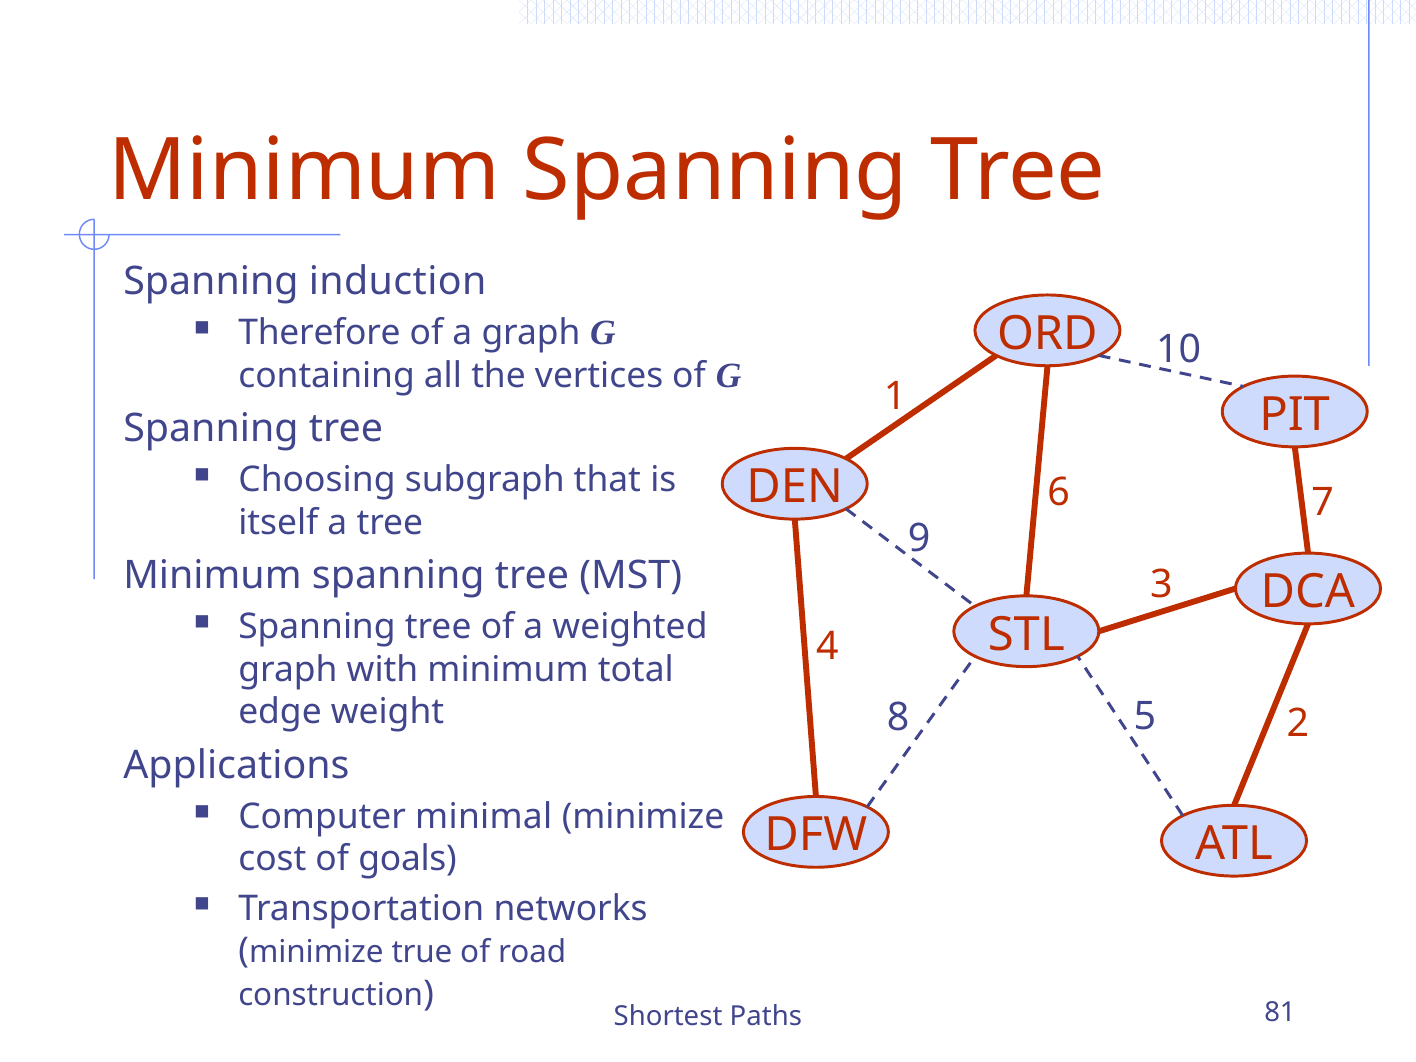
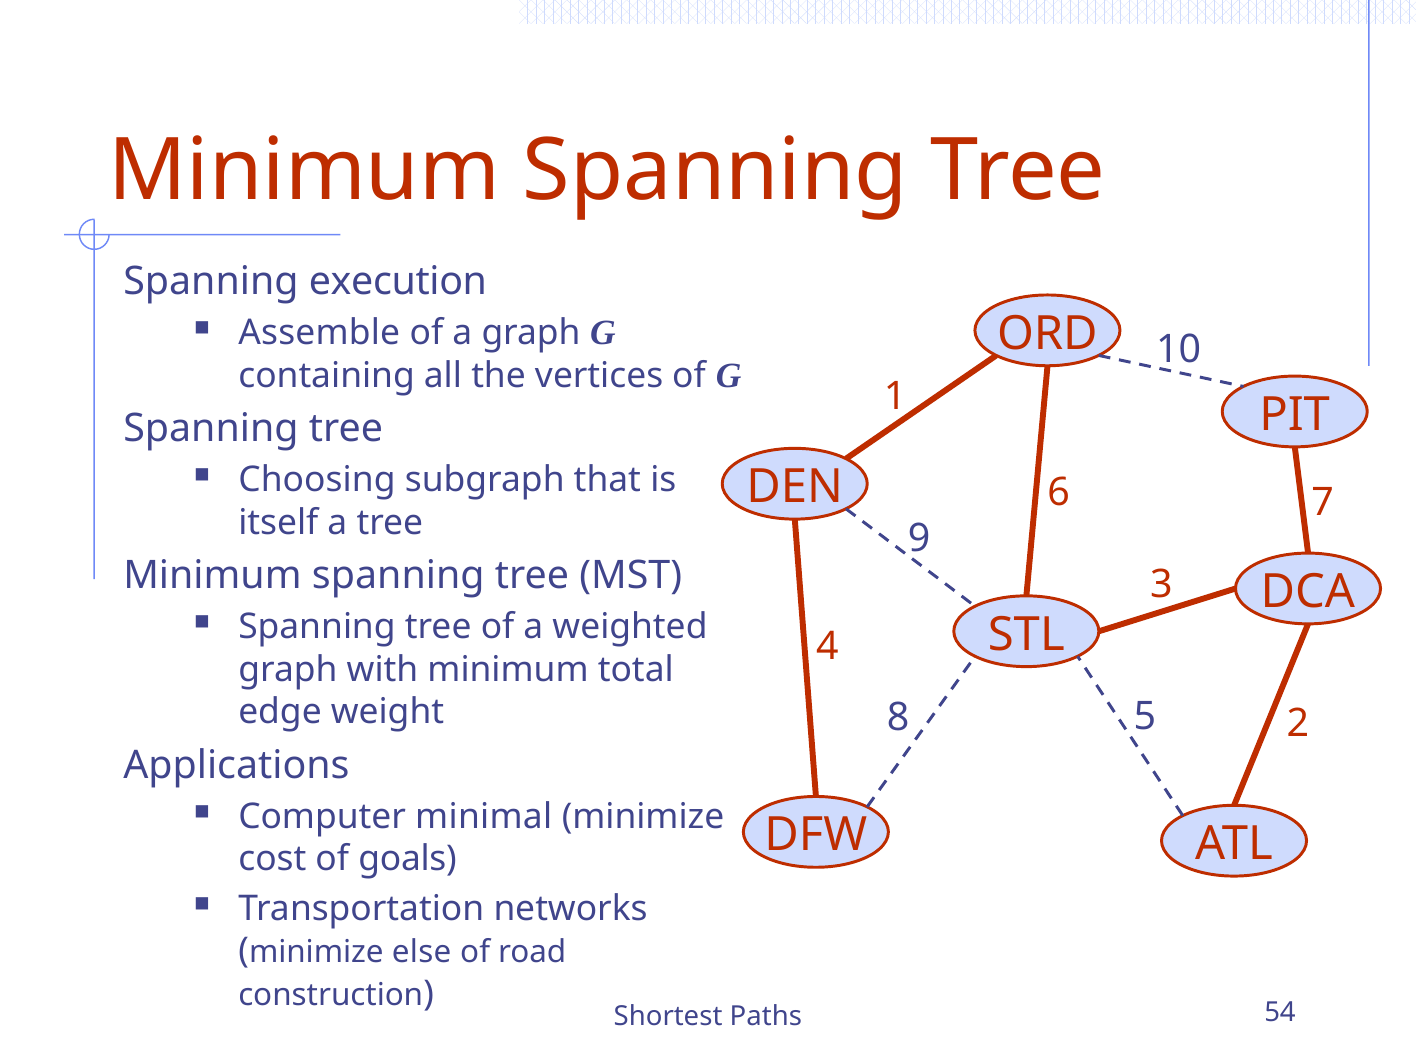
induction: induction -> execution
Therefore: Therefore -> Assemble
true: true -> else
81: 81 -> 54
